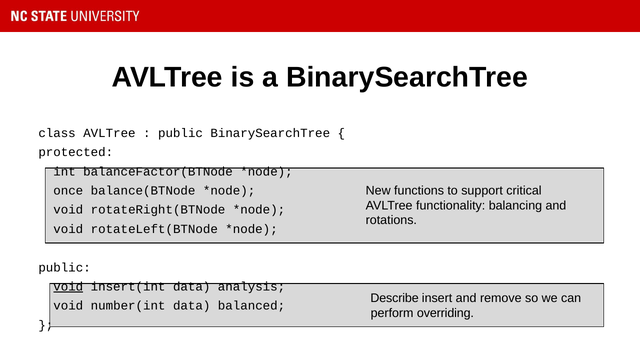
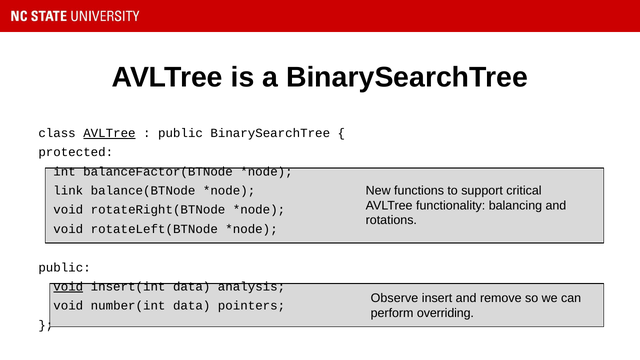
AVLTree at (109, 133) underline: none -> present
once: once -> link
Describe: Describe -> Observe
balanced: balanced -> pointers
